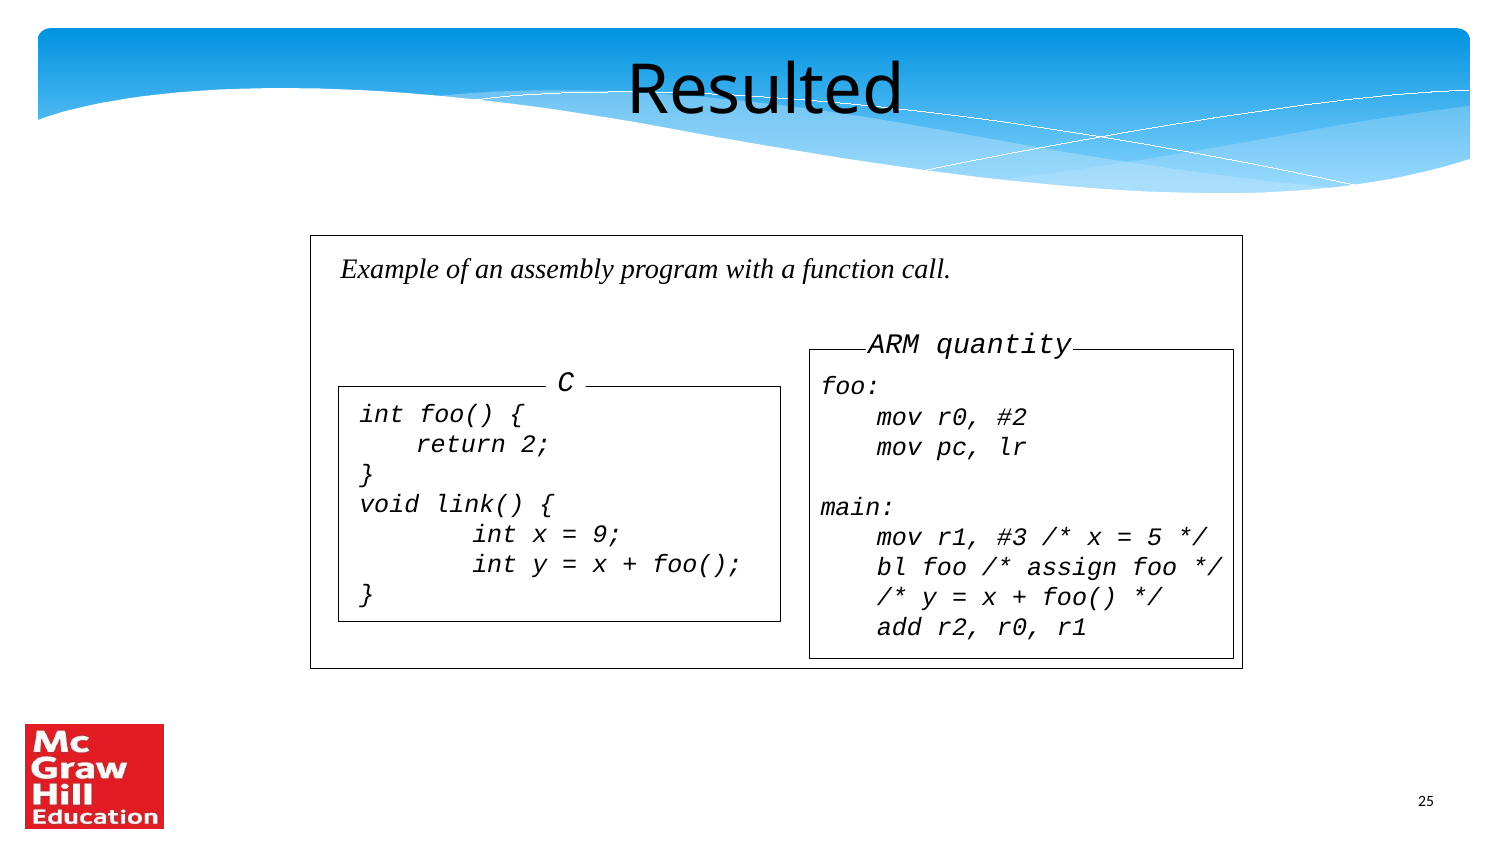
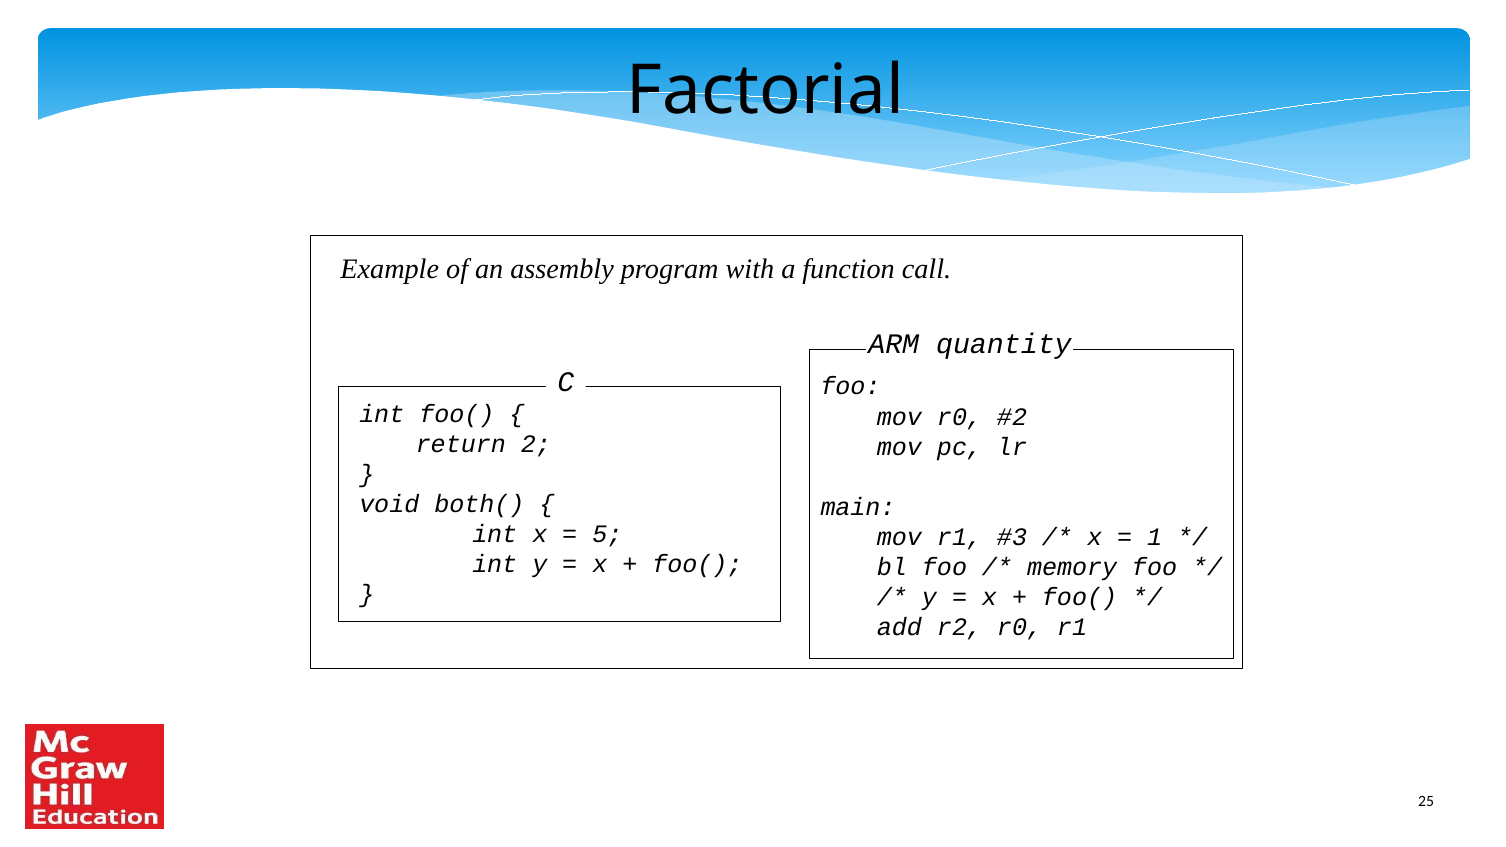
Resulted: Resulted -> Factorial
link(: link( -> both(
9: 9 -> 5
5: 5 -> 1
assign: assign -> memory
